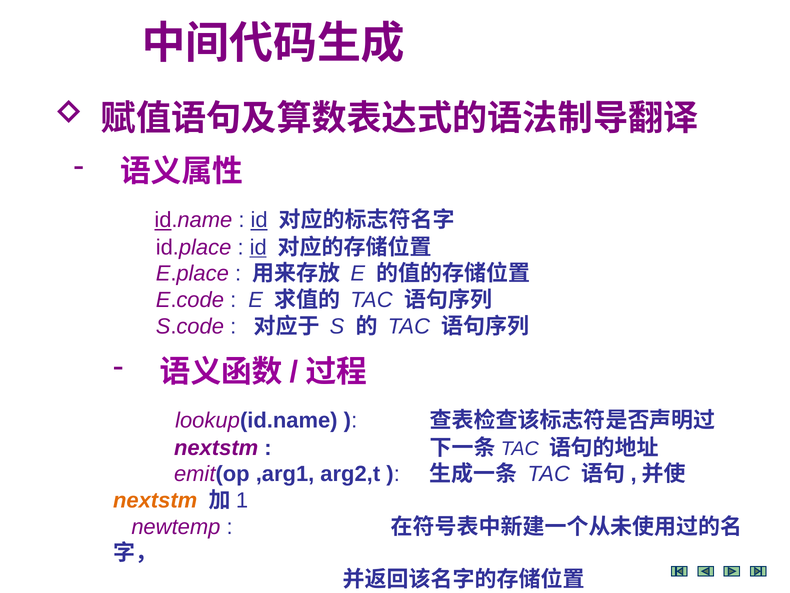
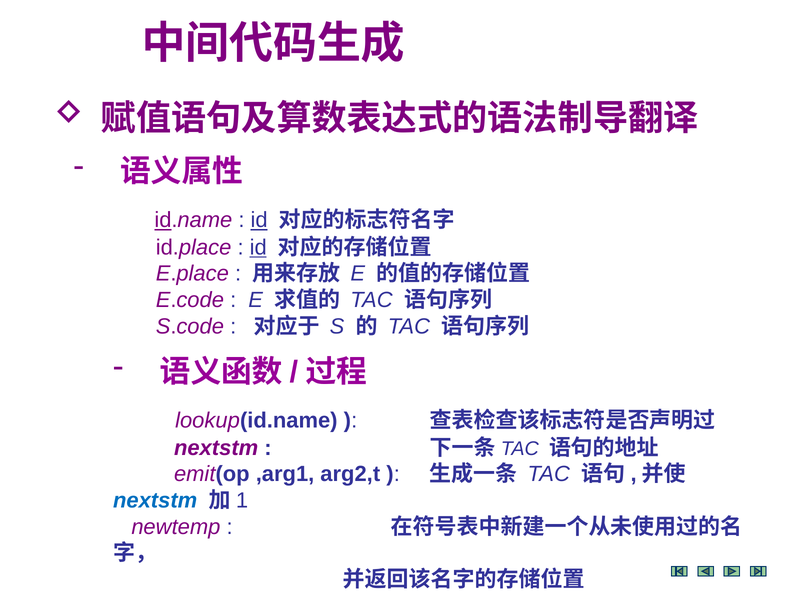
nextstm at (155, 500) colour: orange -> blue
